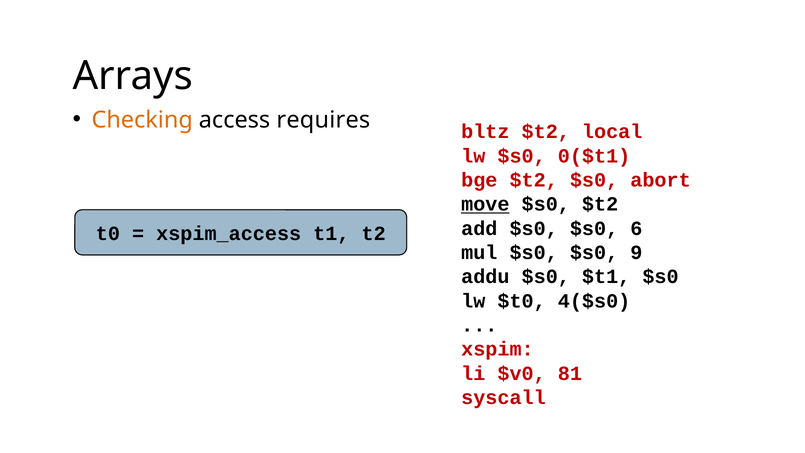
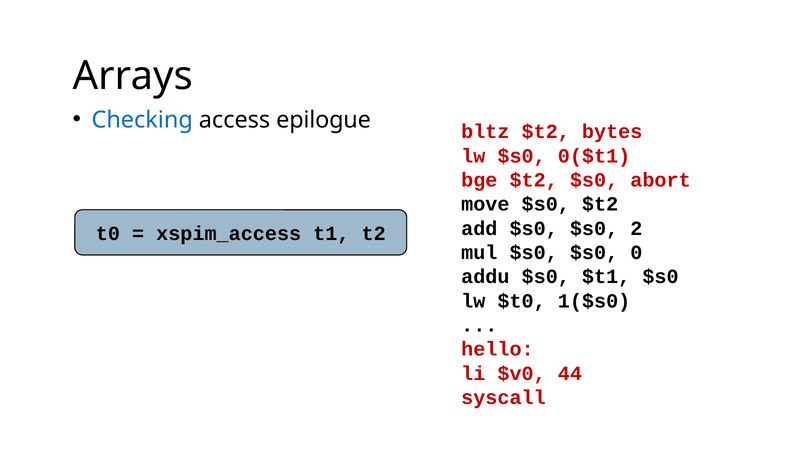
Checking colour: orange -> blue
requires: requires -> epilogue
local: local -> bytes
move underline: present -> none
6: 6 -> 2
9: 9 -> 0
4($s0: 4($s0 -> 1($s0
xspim: xspim -> hello
81: 81 -> 44
